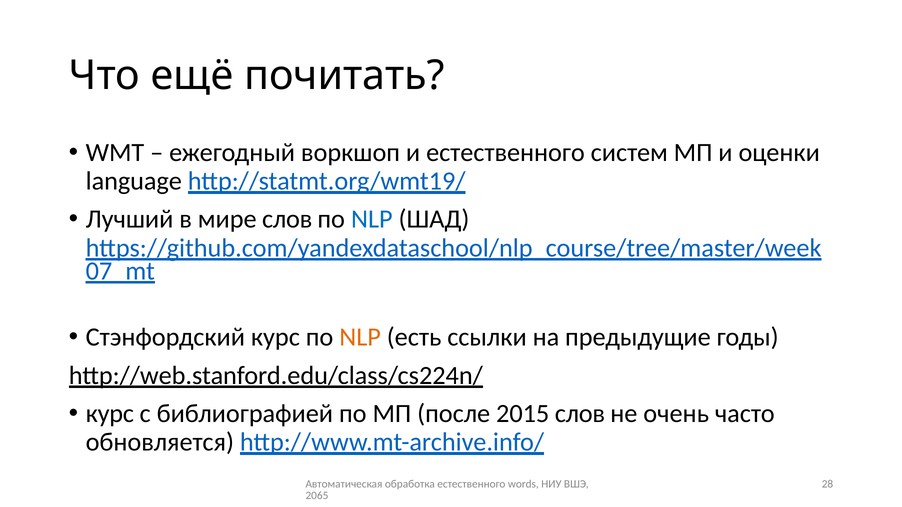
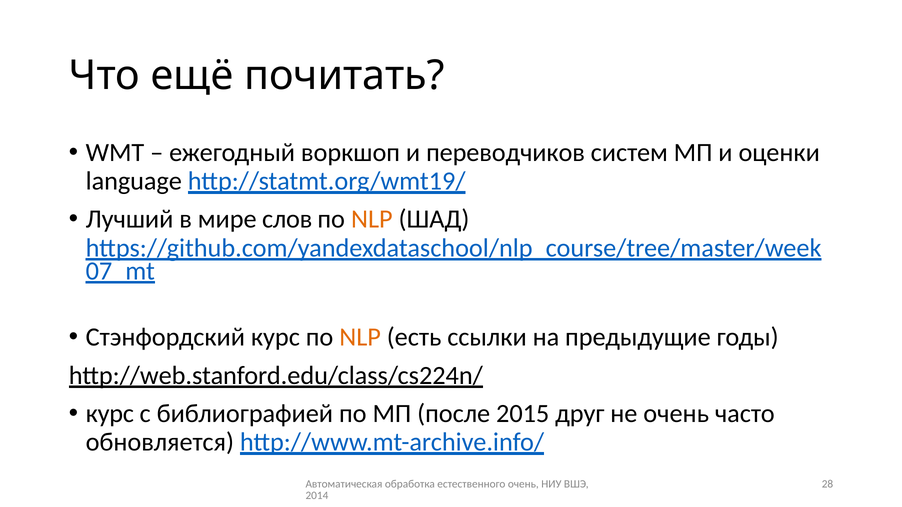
и естественного: естественного -> переводчиков
NLP at (372, 219) colour: blue -> orange
2015 слов: слов -> друг
естественного words: words -> очень
2065: 2065 -> 2014
